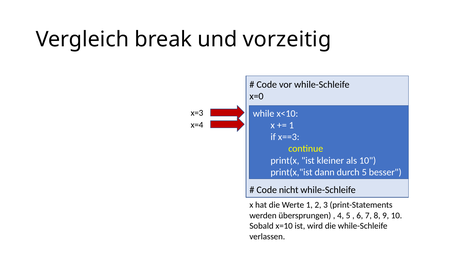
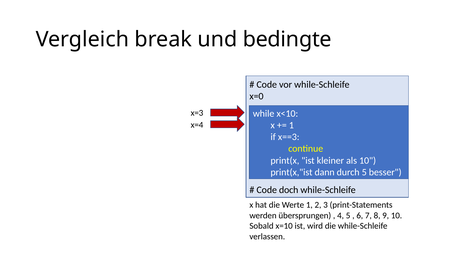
vorzeitig: vorzeitig -> bedingte
nicht: nicht -> doch
